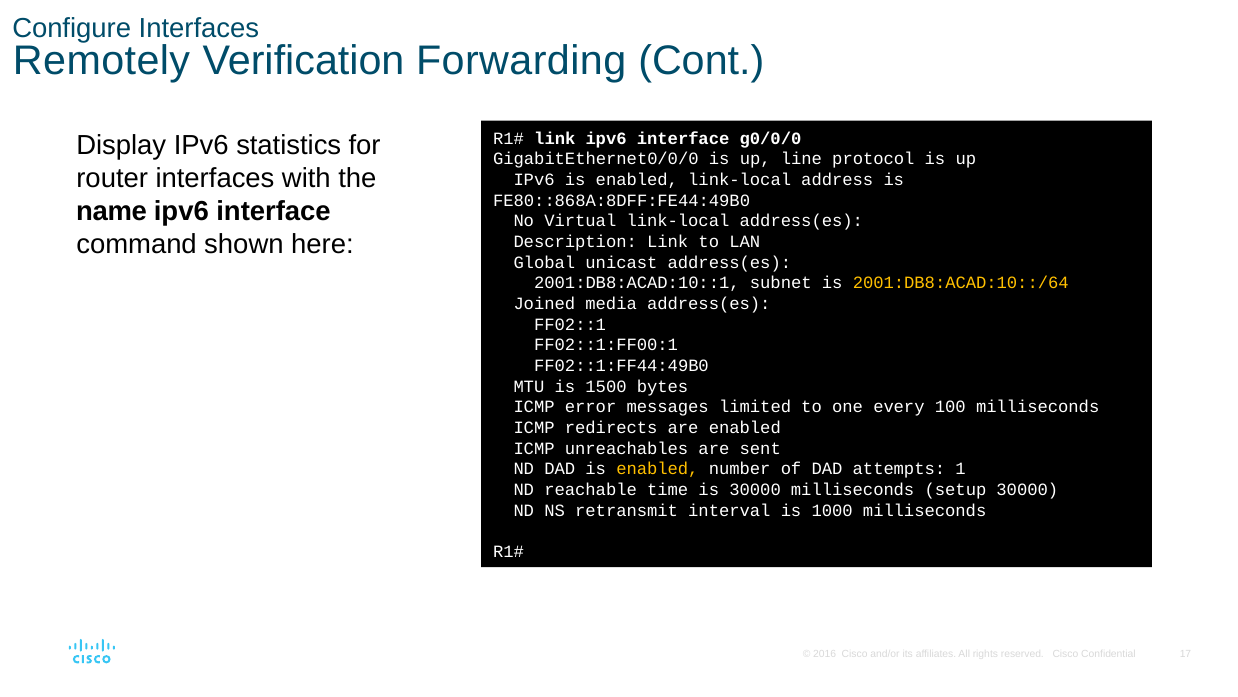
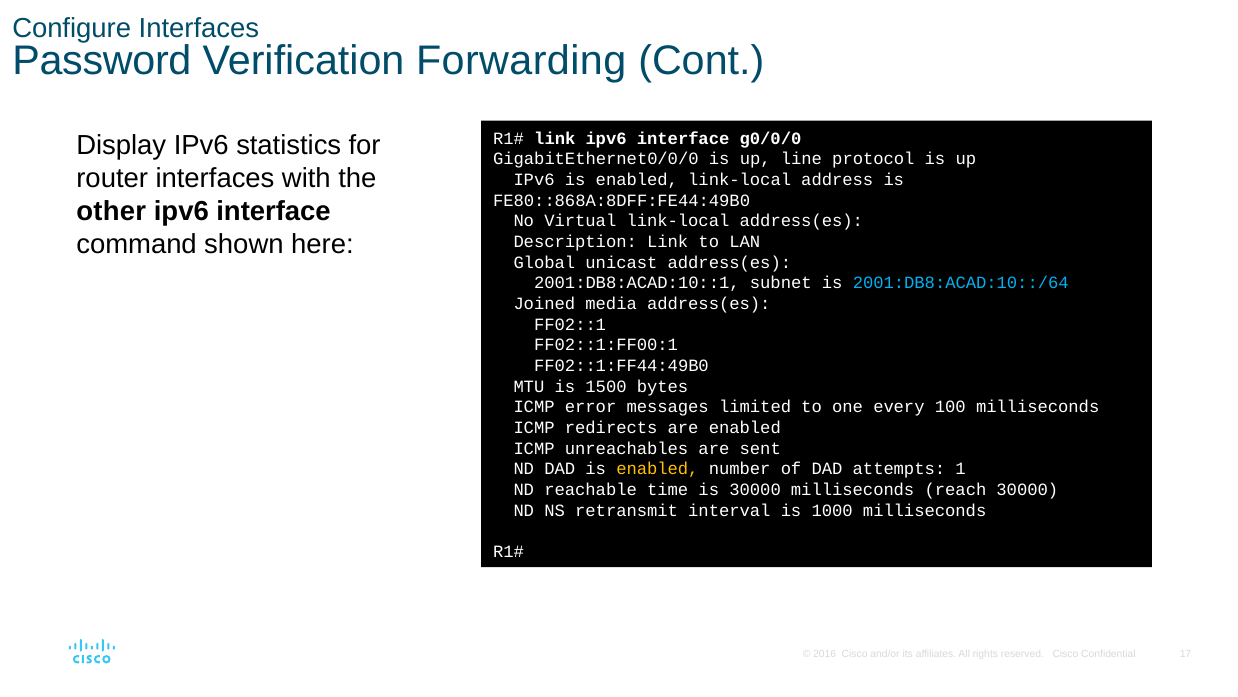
Remotely: Remotely -> Password
name: name -> other
2001:DB8:ACAD:10::/64 colour: yellow -> light blue
setup: setup -> reach
